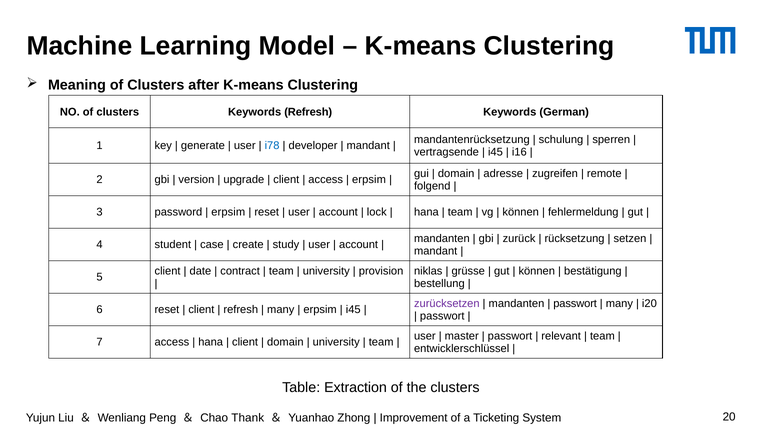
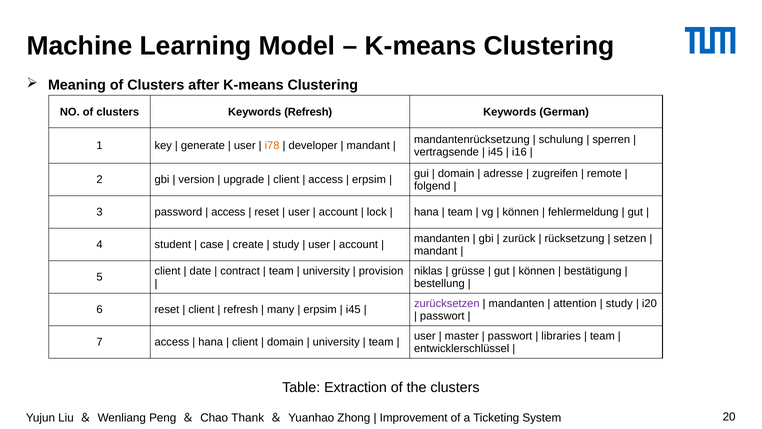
i78 colour: blue -> orange
erpsim at (228, 212): erpsim -> access
passwort at (575, 303): passwort -> attention
many at (619, 303): many -> study
relevant: relevant -> libraries
